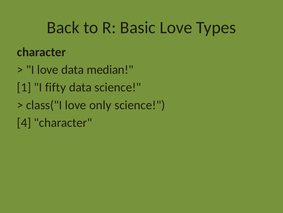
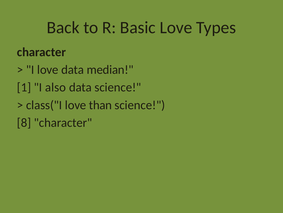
fifty: fifty -> also
only: only -> than
4: 4 -> 8
